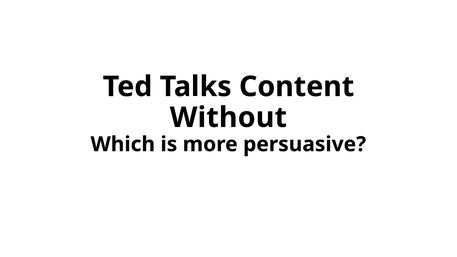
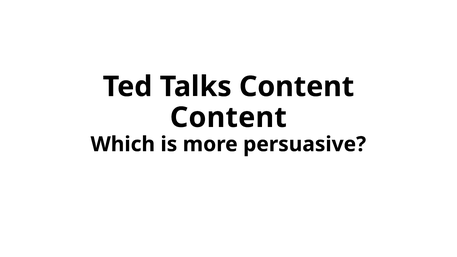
Without at (228, 118): Without -> Content
